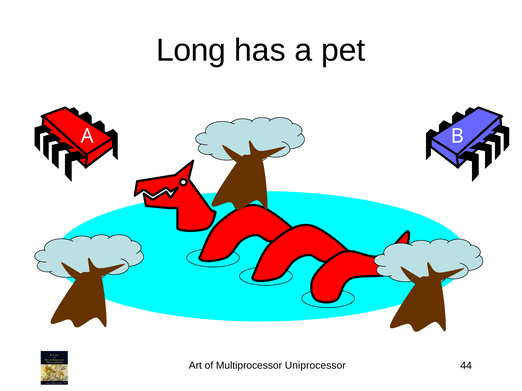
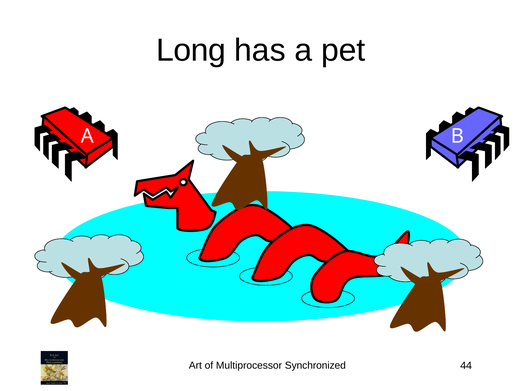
Uniprocessor: Uniprocessor -> Synchronized
